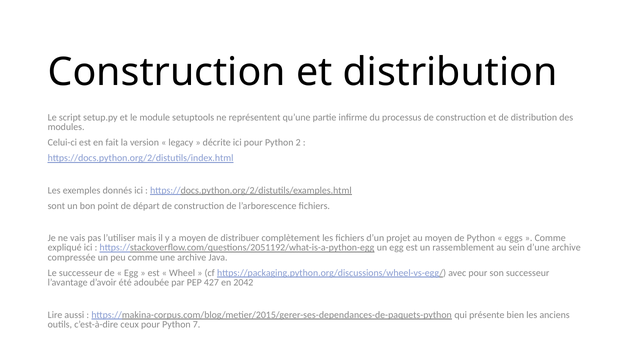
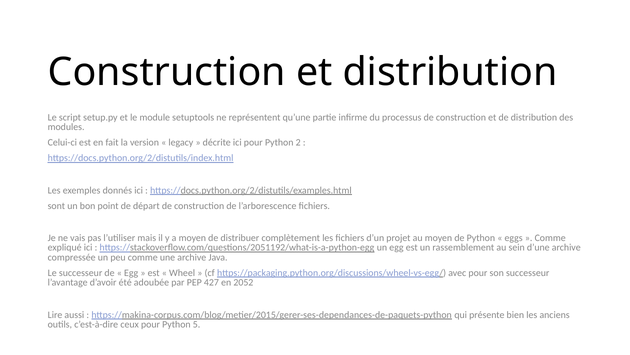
2042: 2042 -> 2052
7: 7 -> 5
